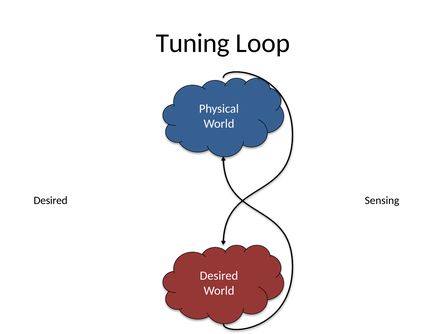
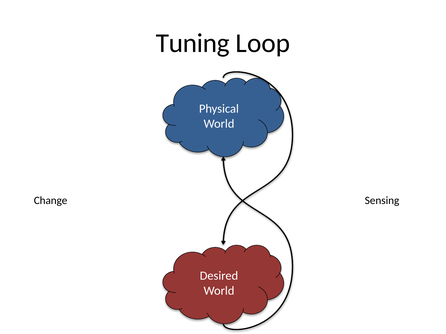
Desired at (51, 201): Desired -> Change
